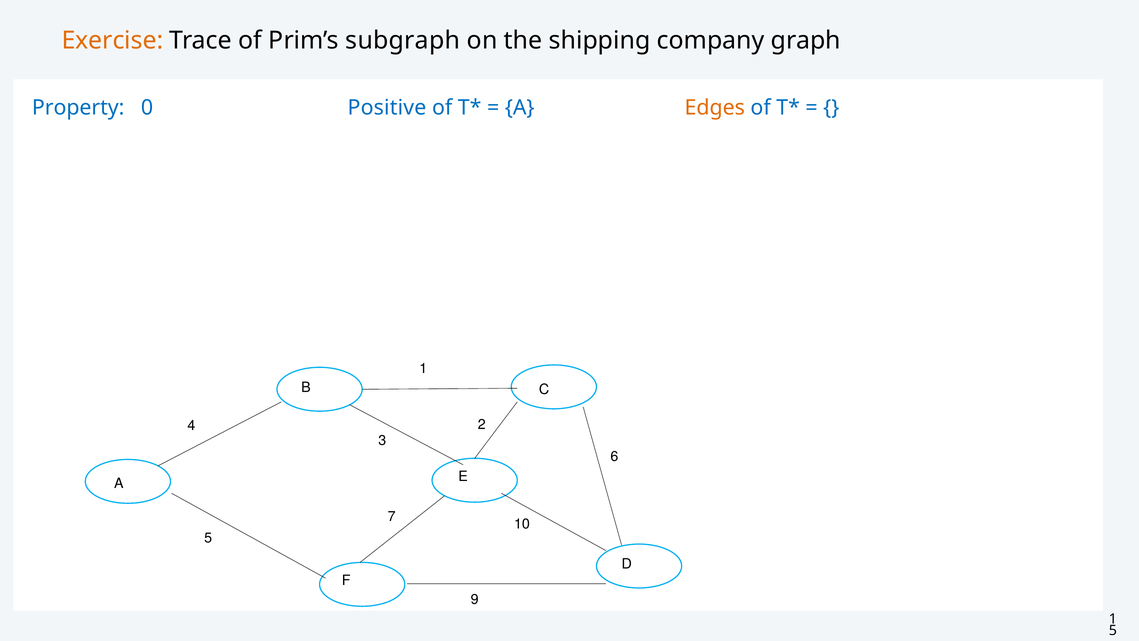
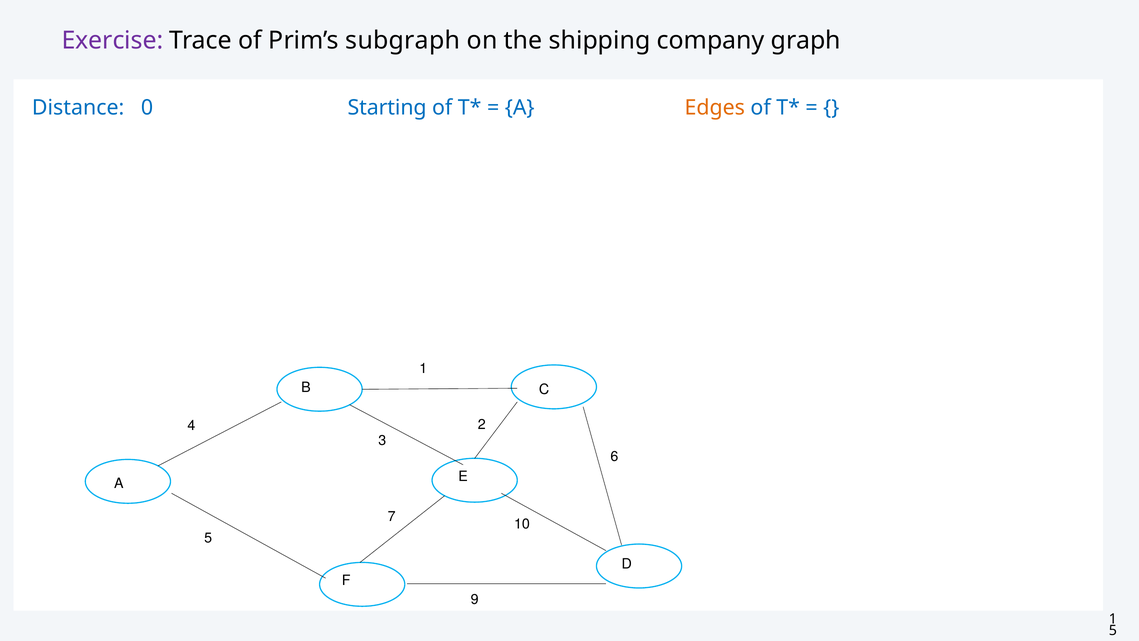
Exercise colour: orange -> purple
Property: Property -> Distance
Positive: Positive -> Starting
